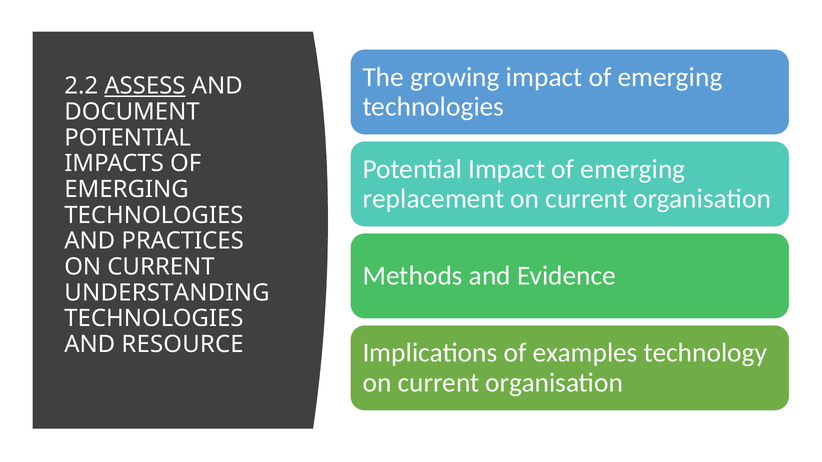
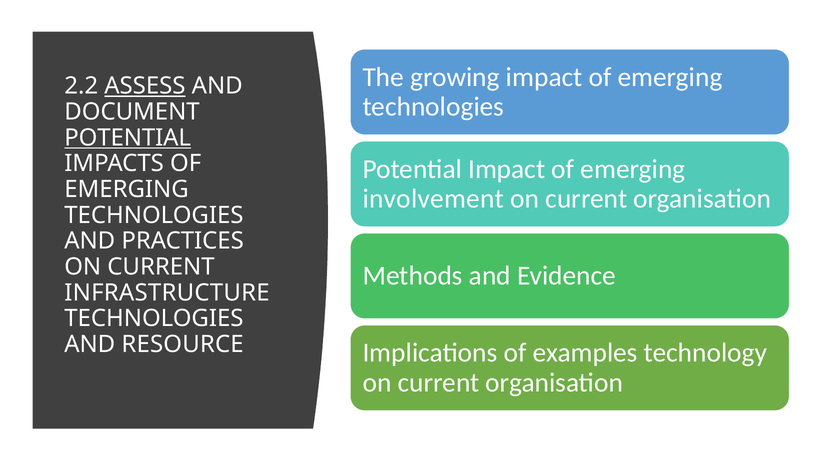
POTENTIAL at (128, 138) underline: none -> present
replacement: replacement -> involvement
UNDERSTANDING: UNDERSTANDING -> INFRASTRUCTURE
